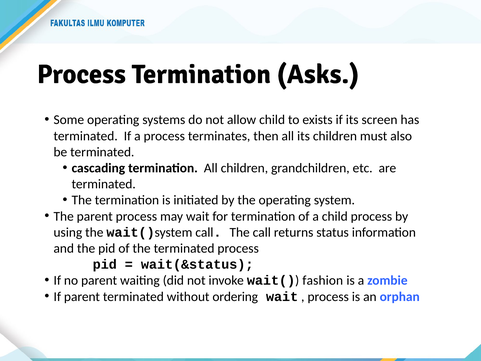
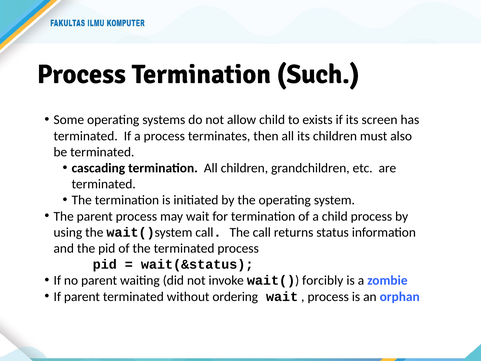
Asks: Asks -> Such
fashion: fashion -> forcibly
